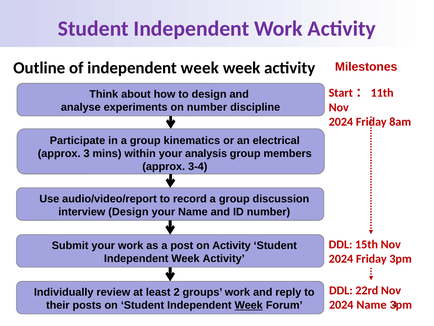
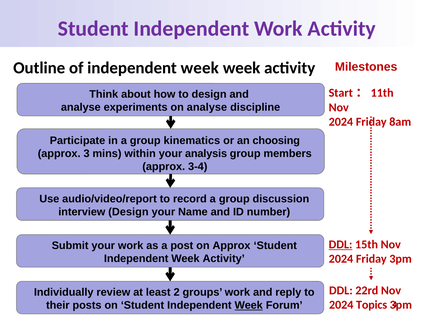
on number: number -> analyse
electrical: electrical -> choosing
DDL at (341, 244) underline: none -> present
on Activity: Activity -> Approx
2024 Name: Name -> Topics
